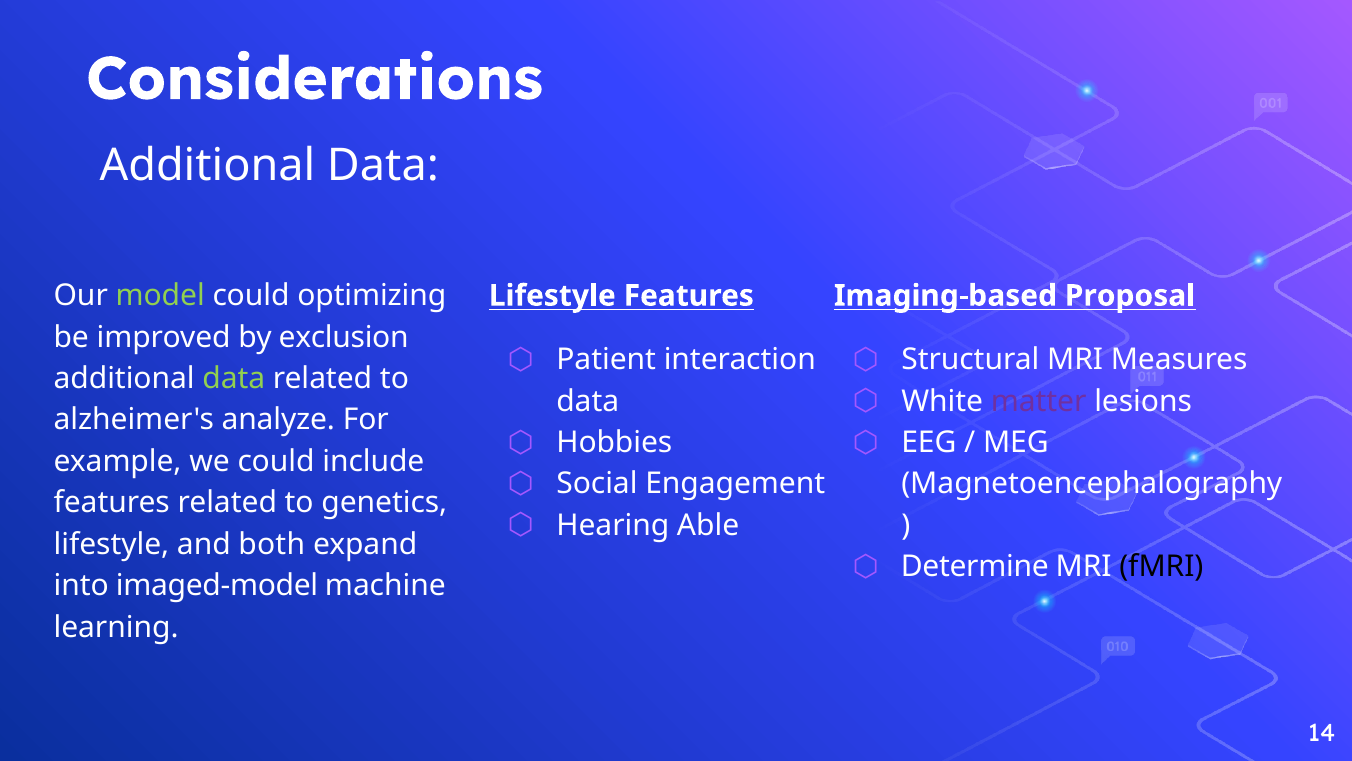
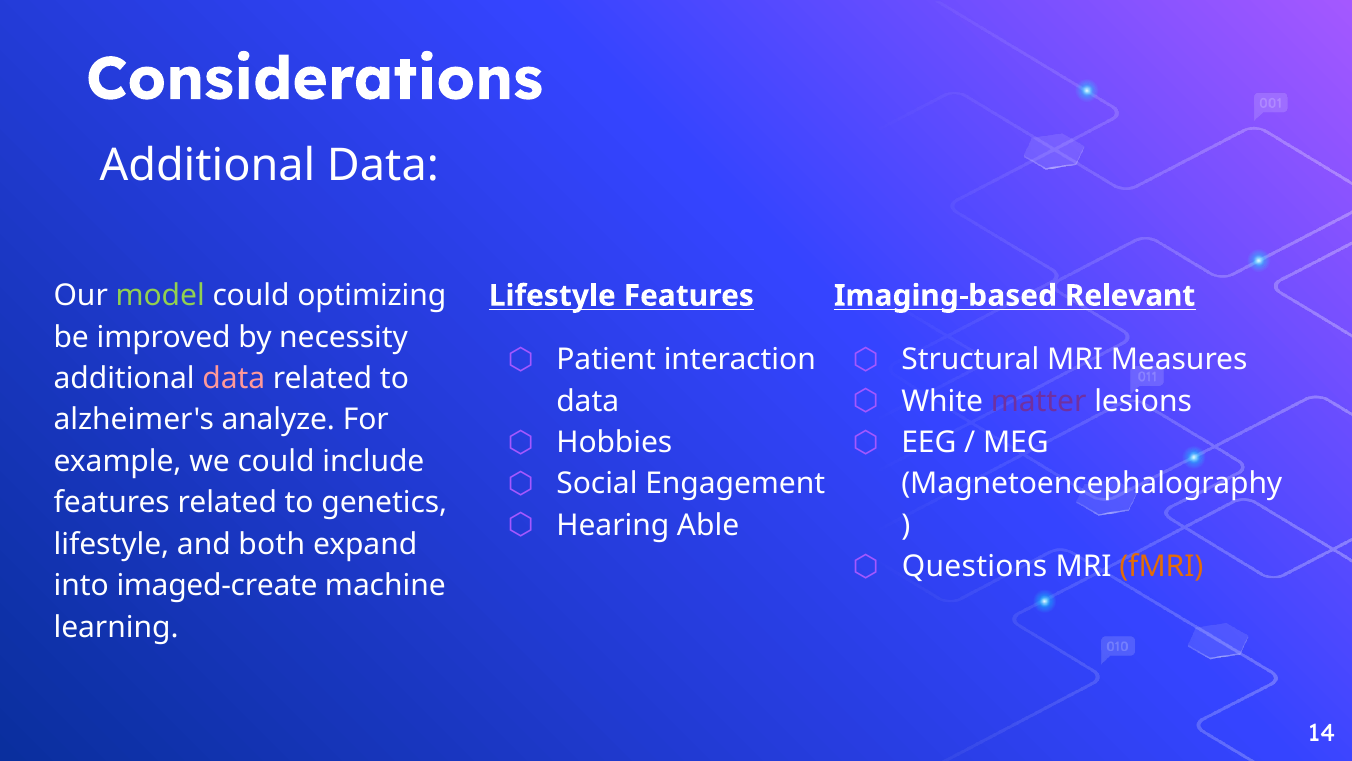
Proposal: Proposal -> Relevant
exclusion: exclusion -> necessity
data at (234, 378) colour: light green -> pink
Determine: Determine -> Questions
fMRI colour: black -> orange
imaged-model: imaged-model -> imaged-create
